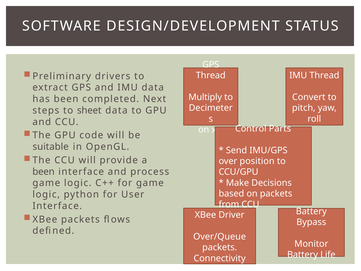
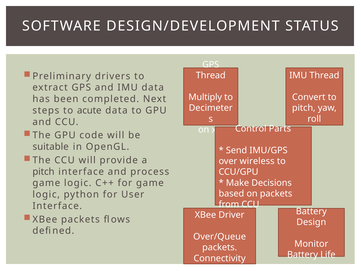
sheet: sheet -> acute
position: position -> wireless
been at (43, 171): been -> pitch
Bypass: Bypass -> Design
